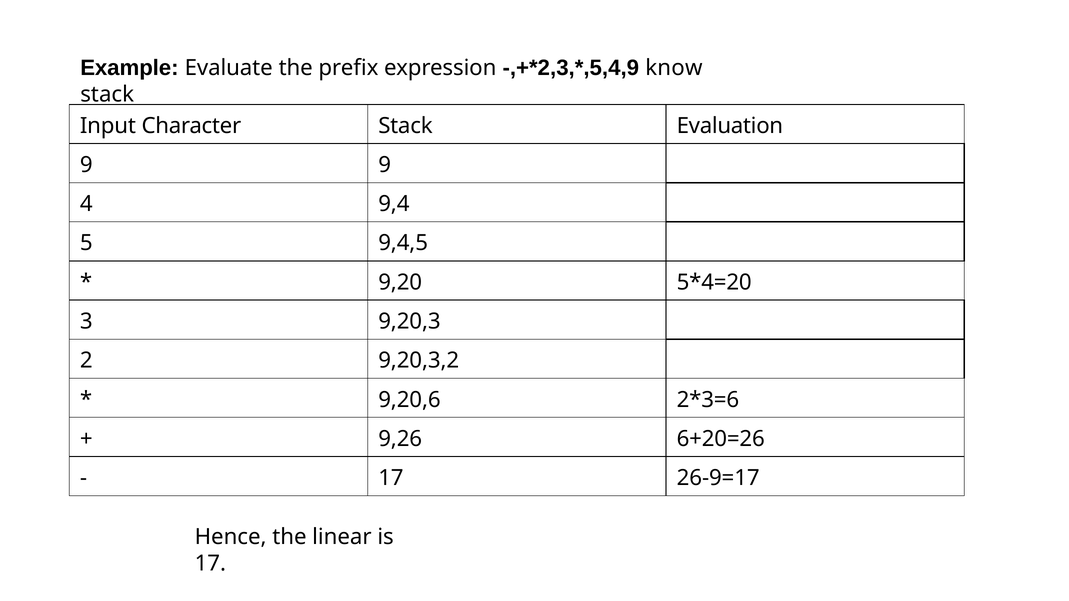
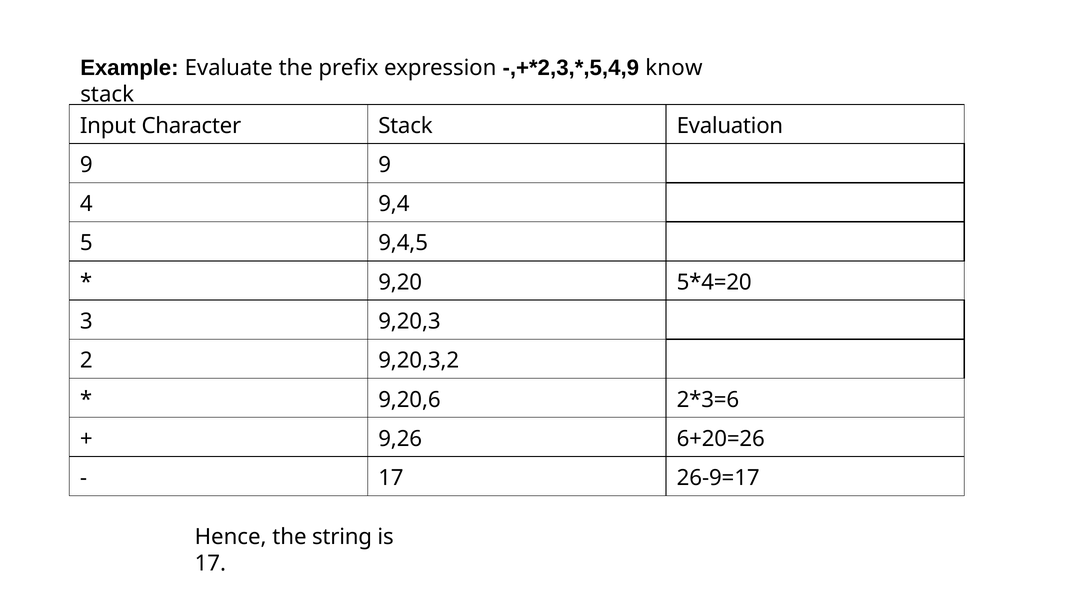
linear: linear -> string
